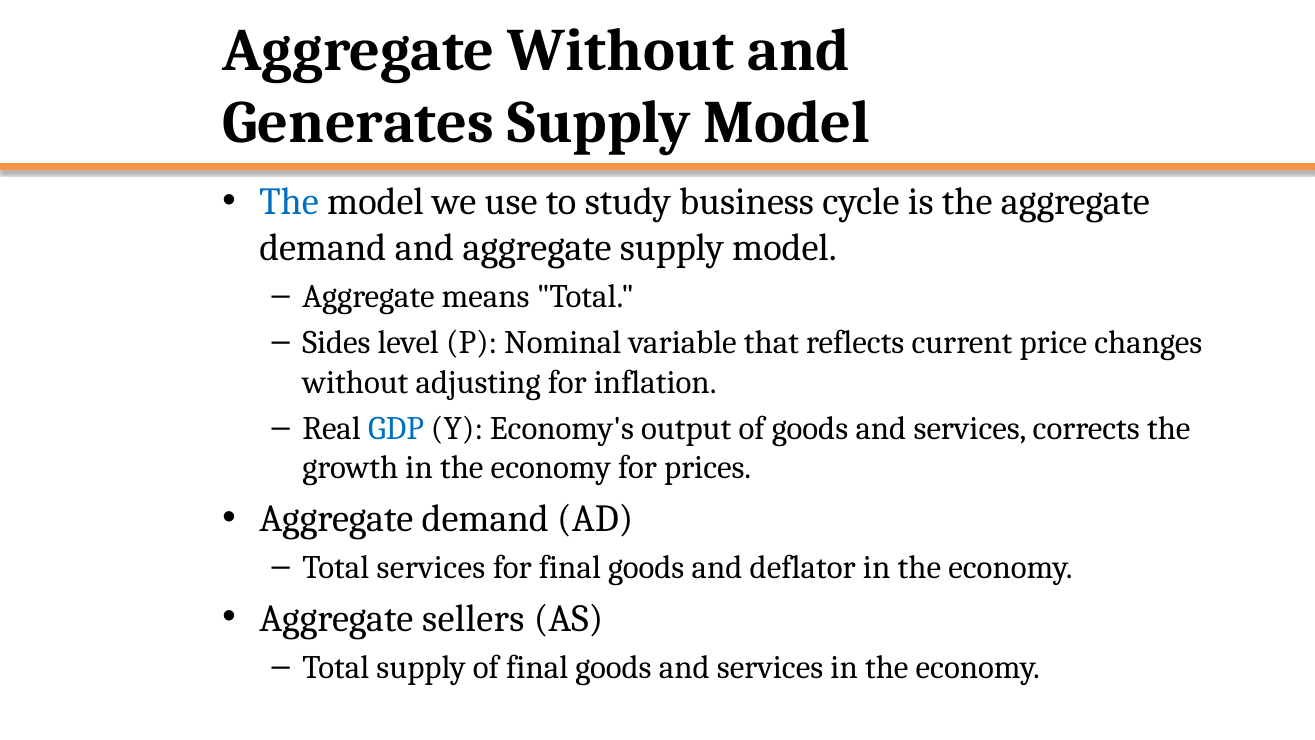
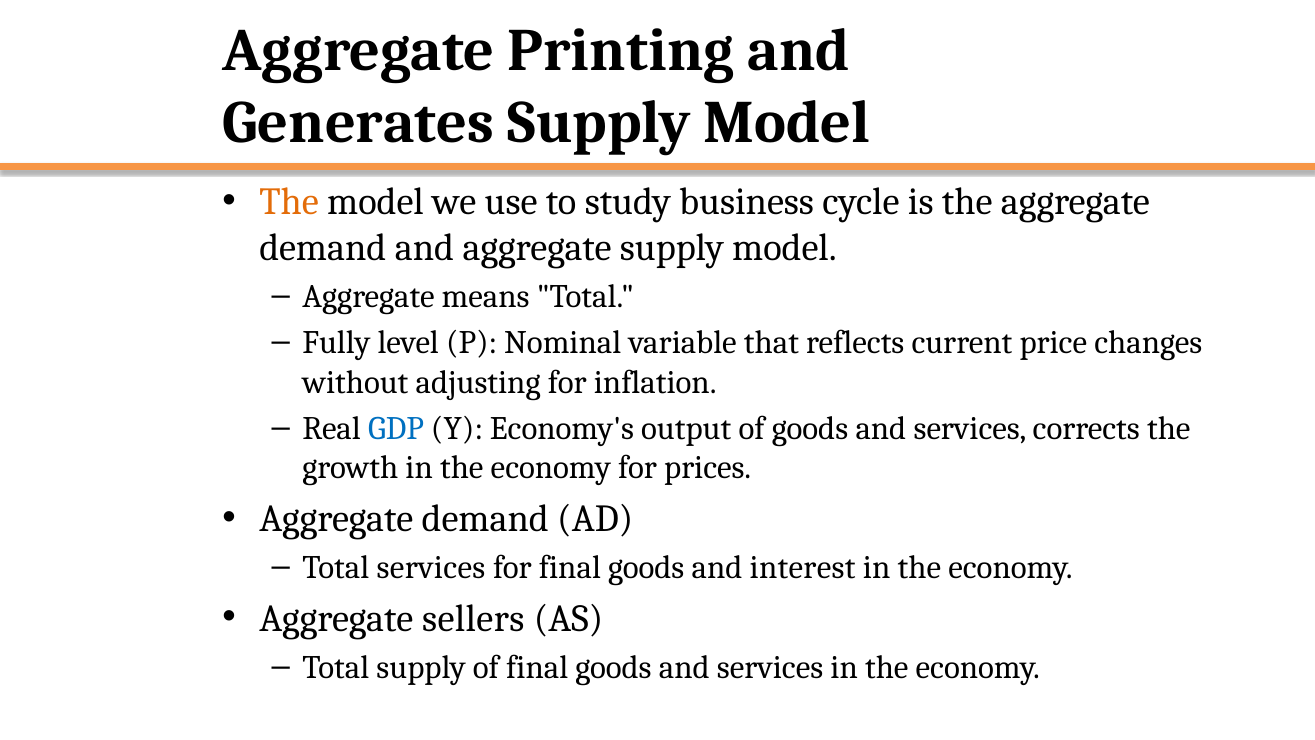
Aggregate Without: Without -> Printing
The at (289, 202) colour: blue -> orange
Sides: Sides -> Fully
deflator: deflator -> interest
